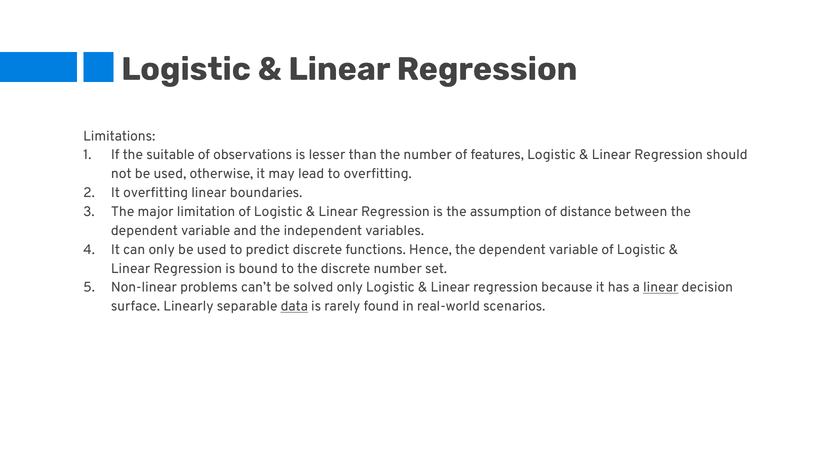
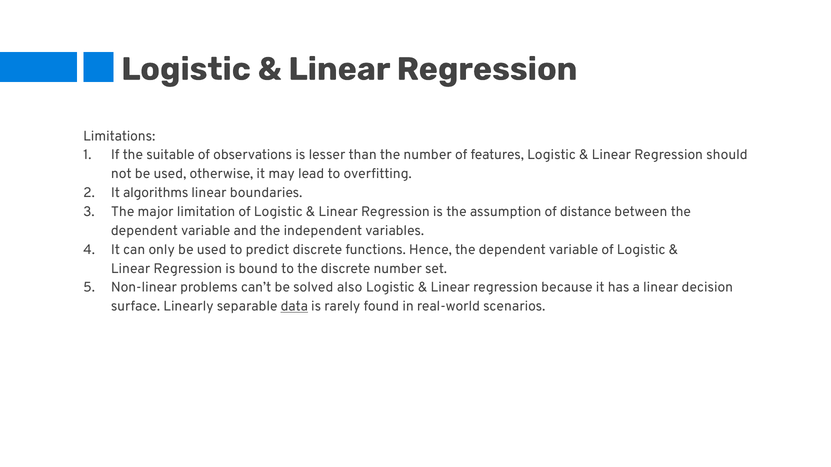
It overfitting: overfitting -> algorithms
solved only: only -> also
linear at (661, 288) underline: present -> none
